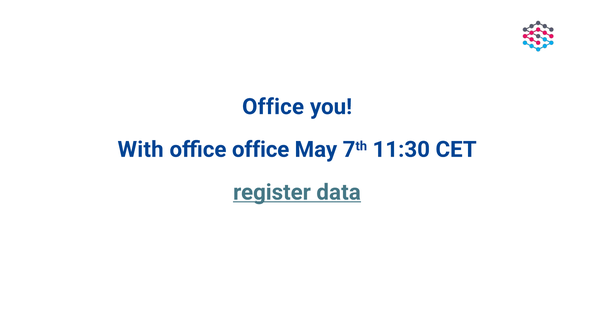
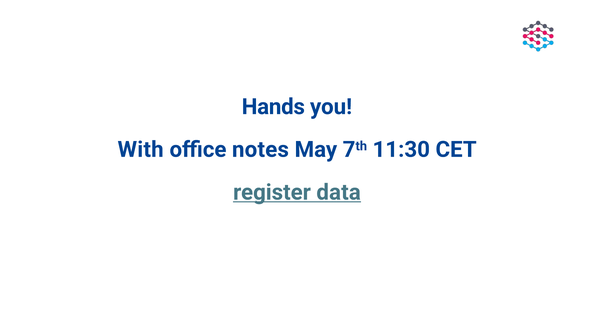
Office at (273, 107): Office -> Hands
office office: office -> notes
